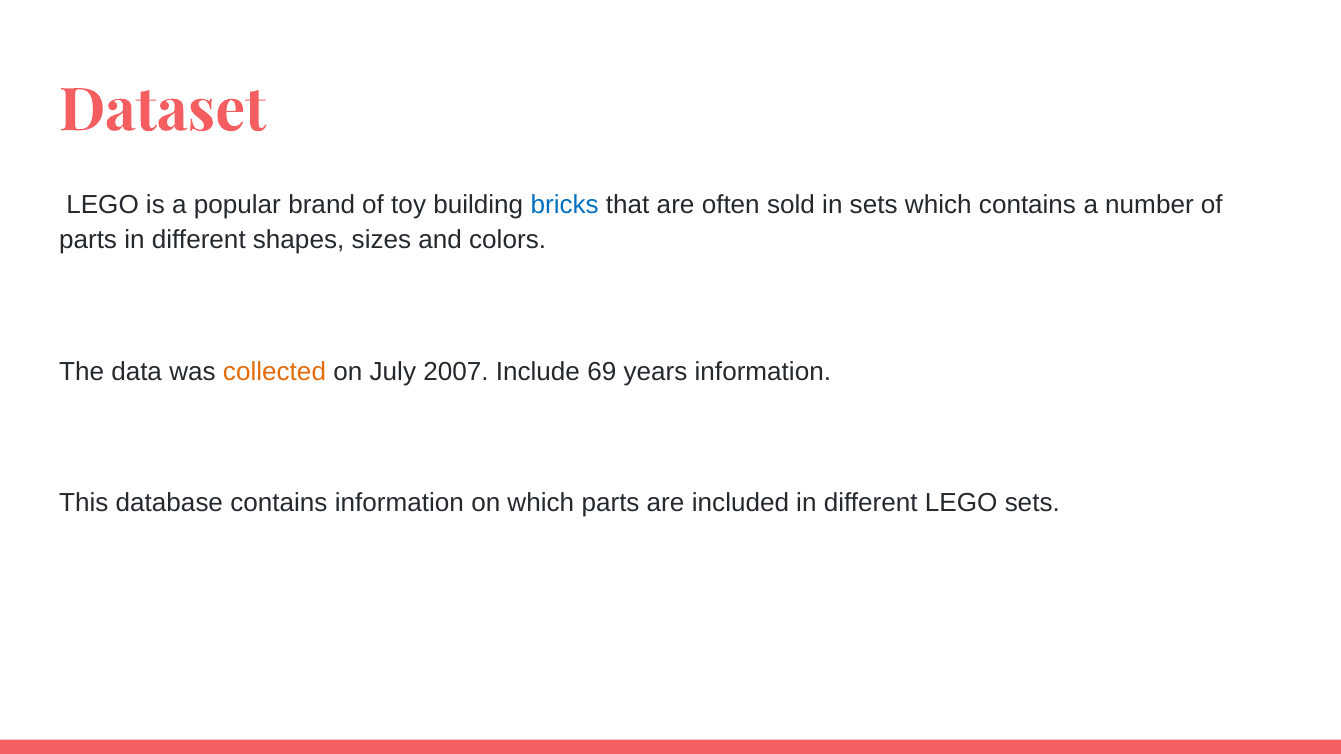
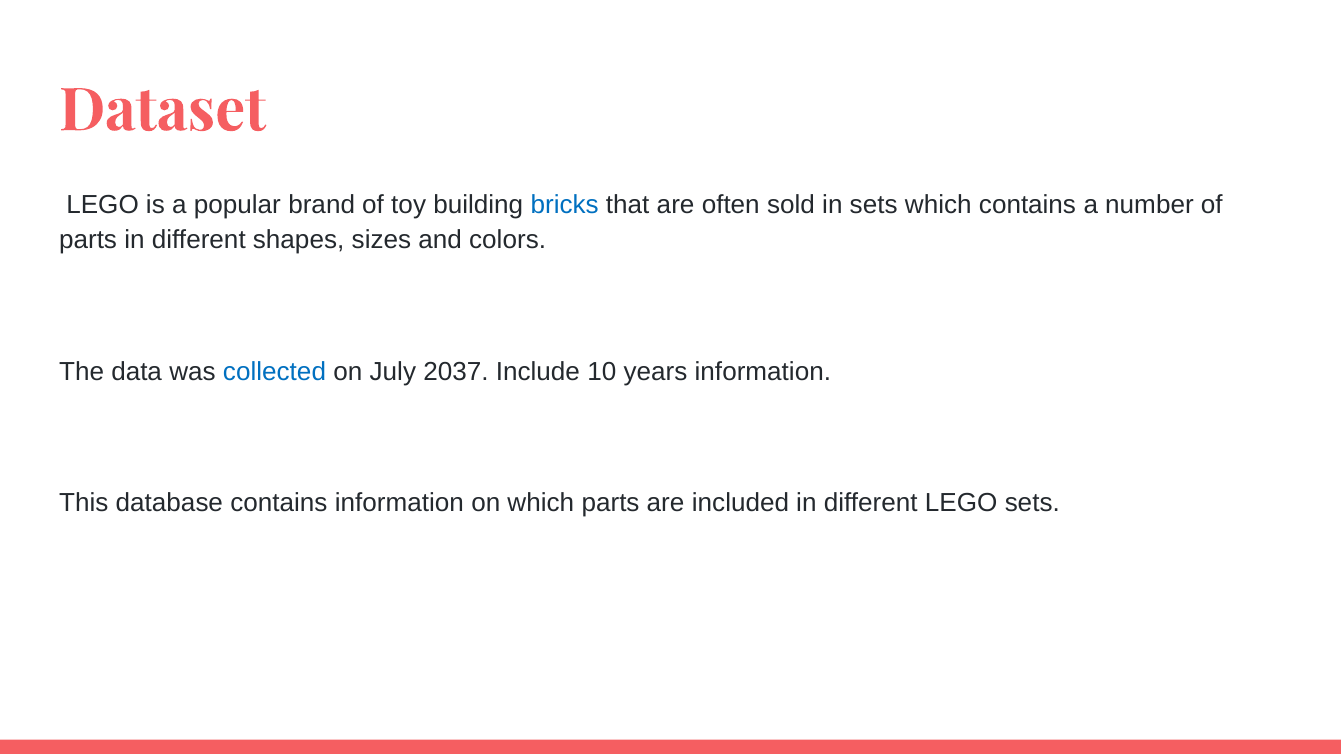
collected colour: orange -> blue
2007: 2007 -> 2037
69: 69 -> 10
